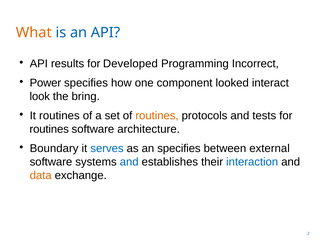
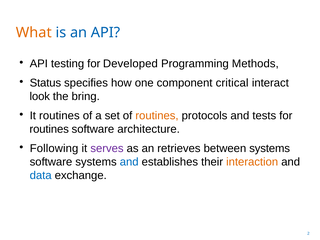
results: results -> testing
Incorrect: Incorrect -> Methods
Power: Power -> Status
looked: looked -> critical
Boundary: Boundary -> Following
serves colour: blue -> purple
an specifies: specifies -> retrieves
between external: external -> systems
interaction colour: blue -> orange
data colour: orange -> blue
